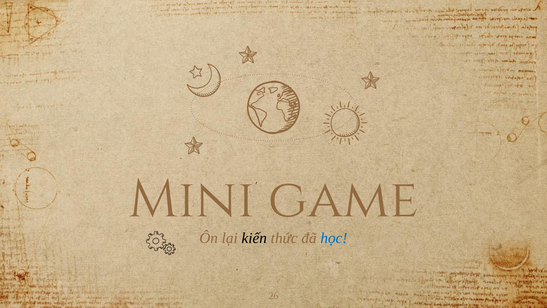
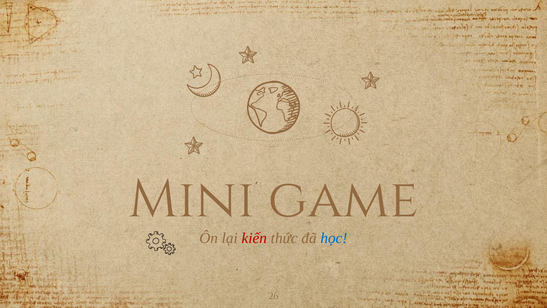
kiến colour: black -> red
